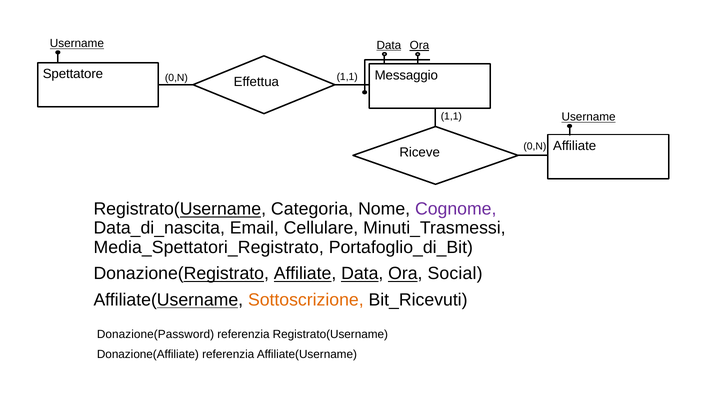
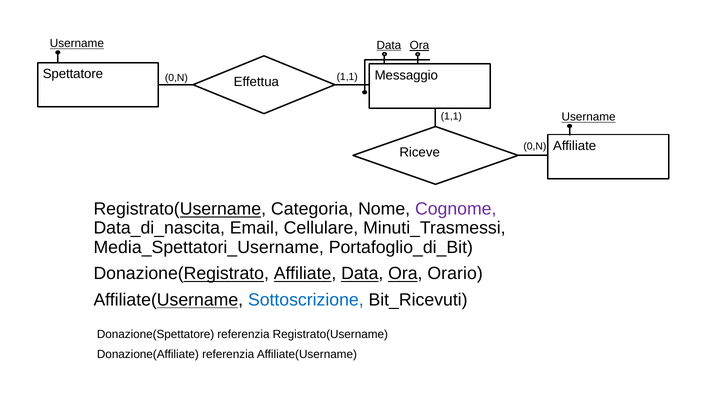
Media_Spettatori_Registrato: Media_Spettatori_Registrato -> Media_Spettatori_Username
Social: Social -> Orario
Sottoscrizione colour: orange -> blue
Donazione(Password: Donazione(Password -> Donazione(Spettatore
